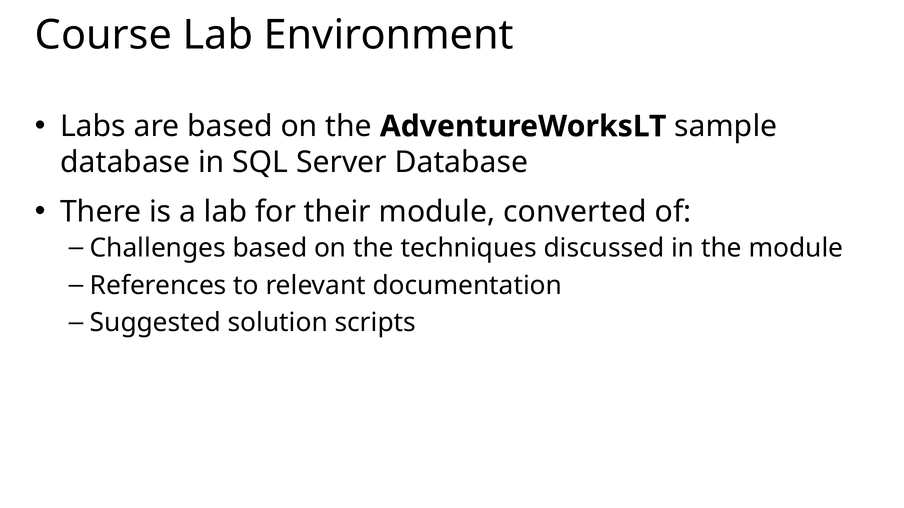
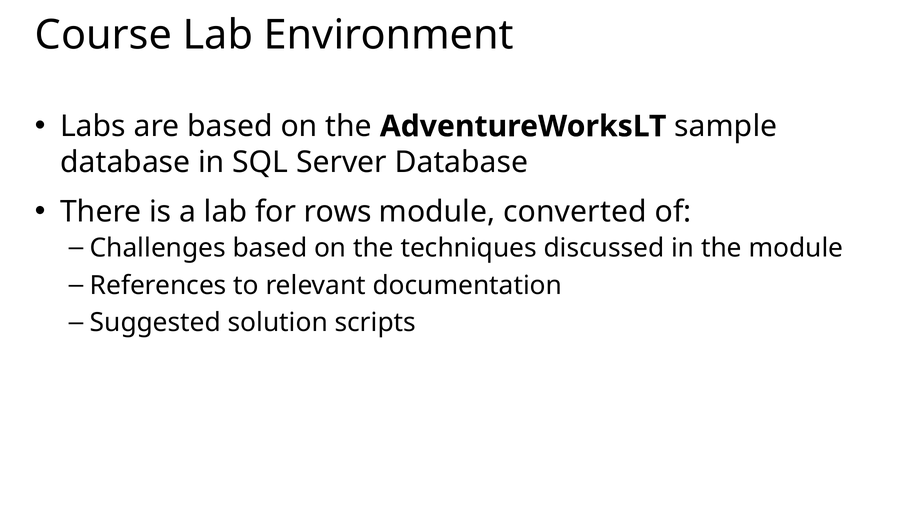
their: their -> rows
